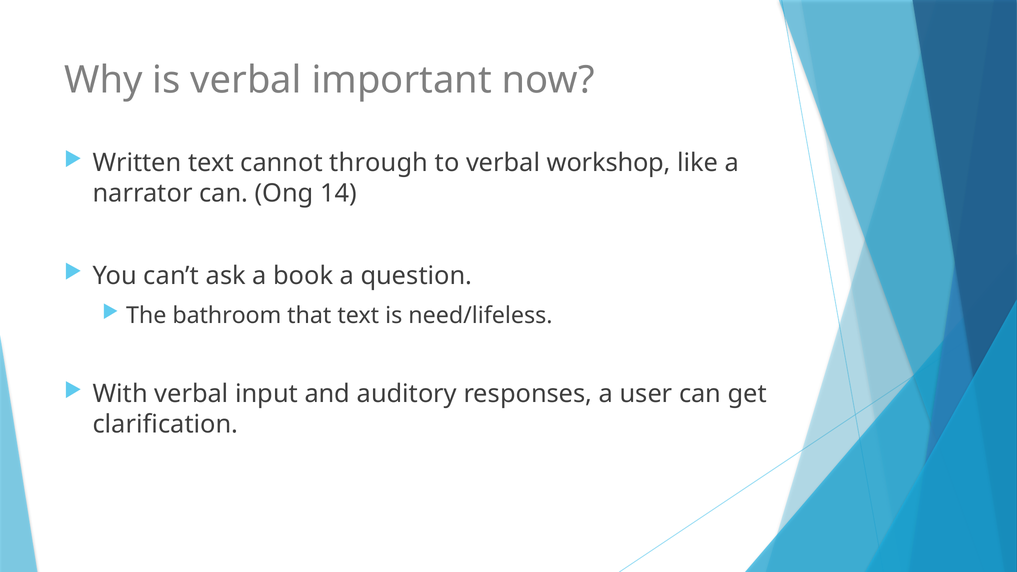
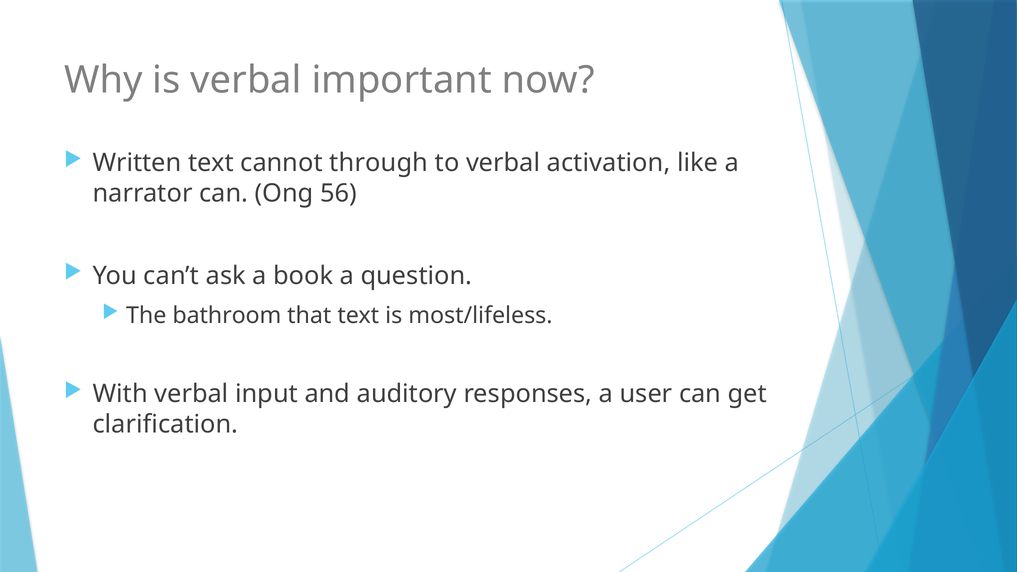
workshop: workshop -> activation
14: 14 -> 56
need/lifeless: need/lifeless -> most/lifeless
